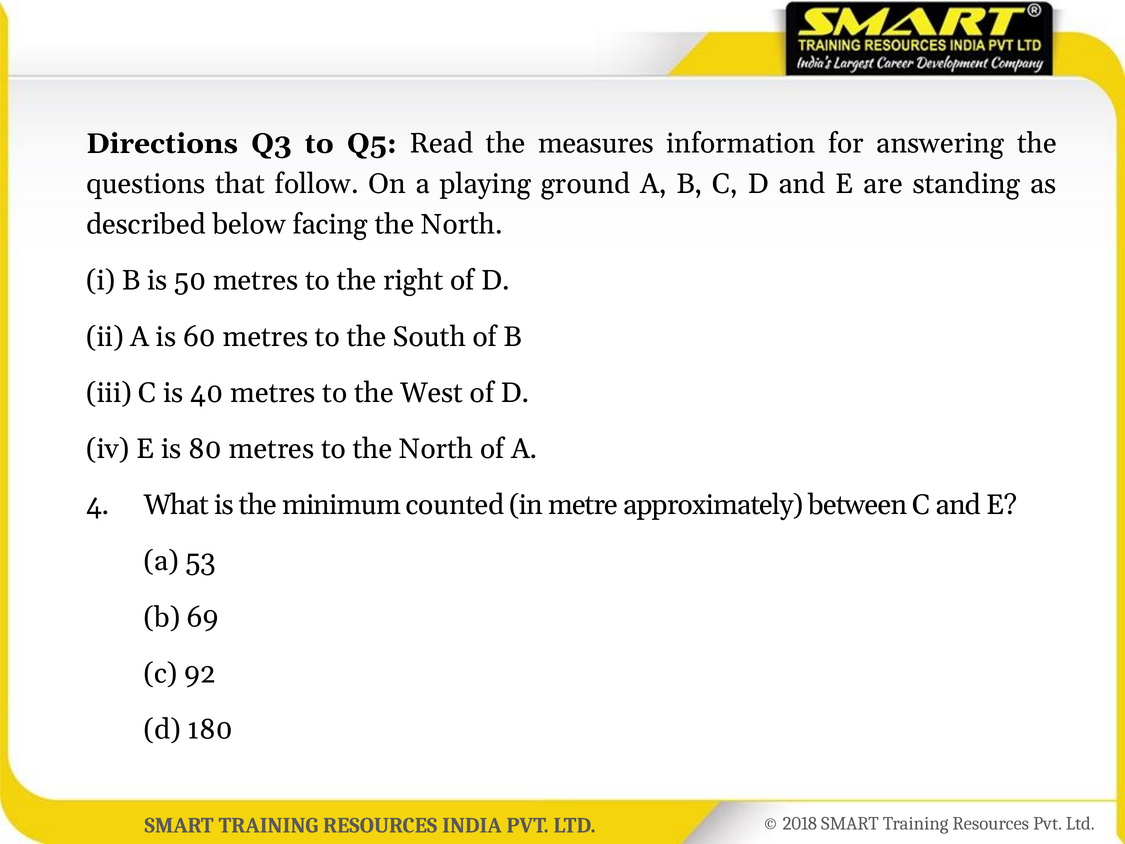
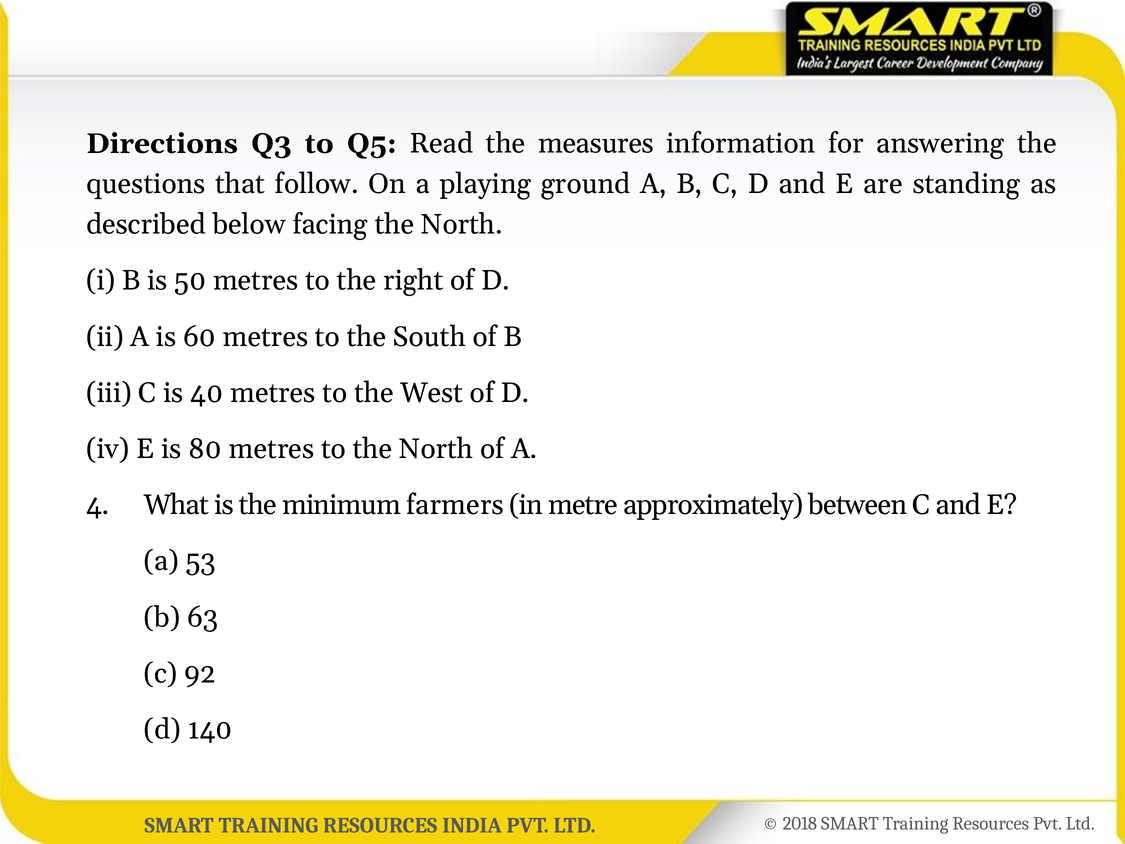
counted: counted -> farmers
69: 69 -> 63
180: 180 -> 140
